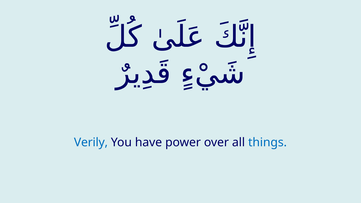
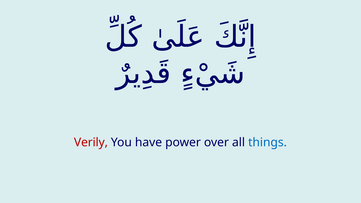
Verily colour: blue -> red
